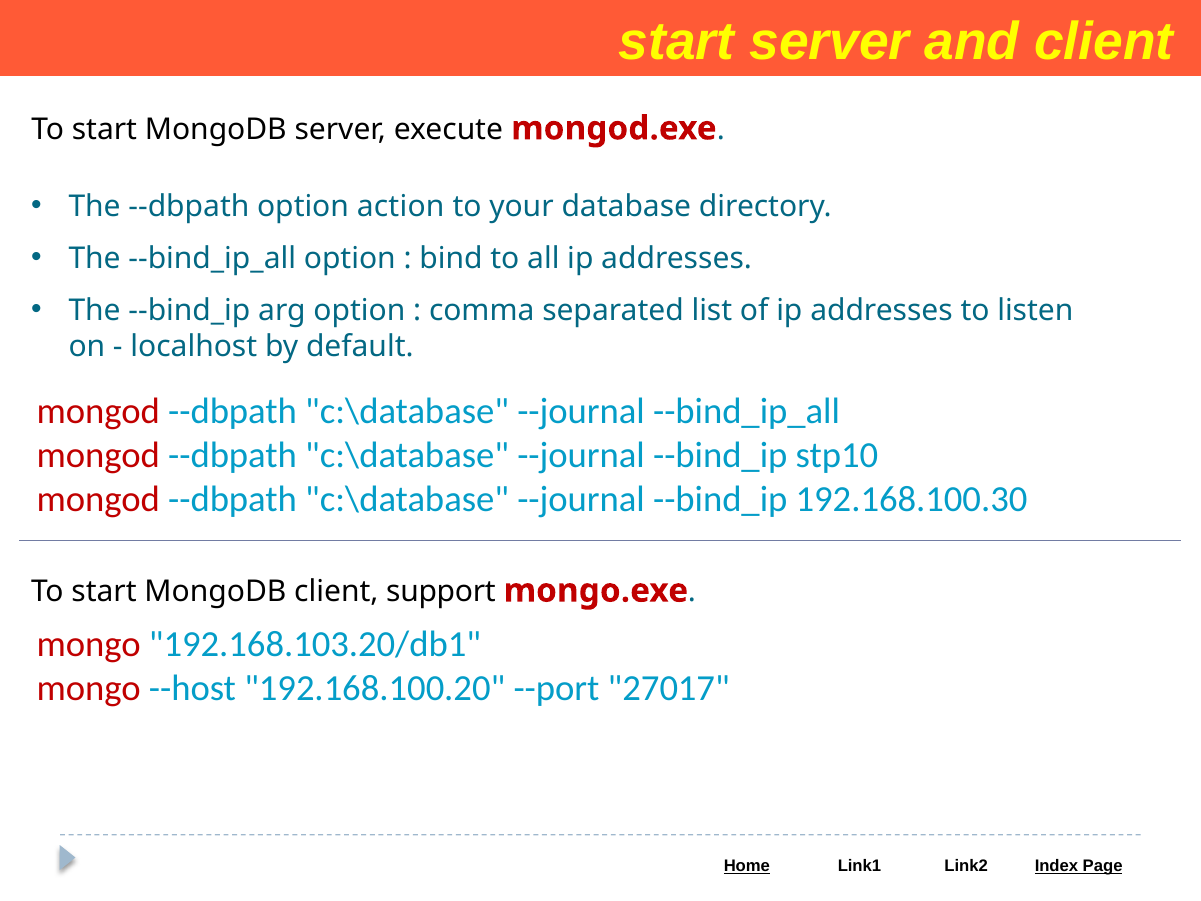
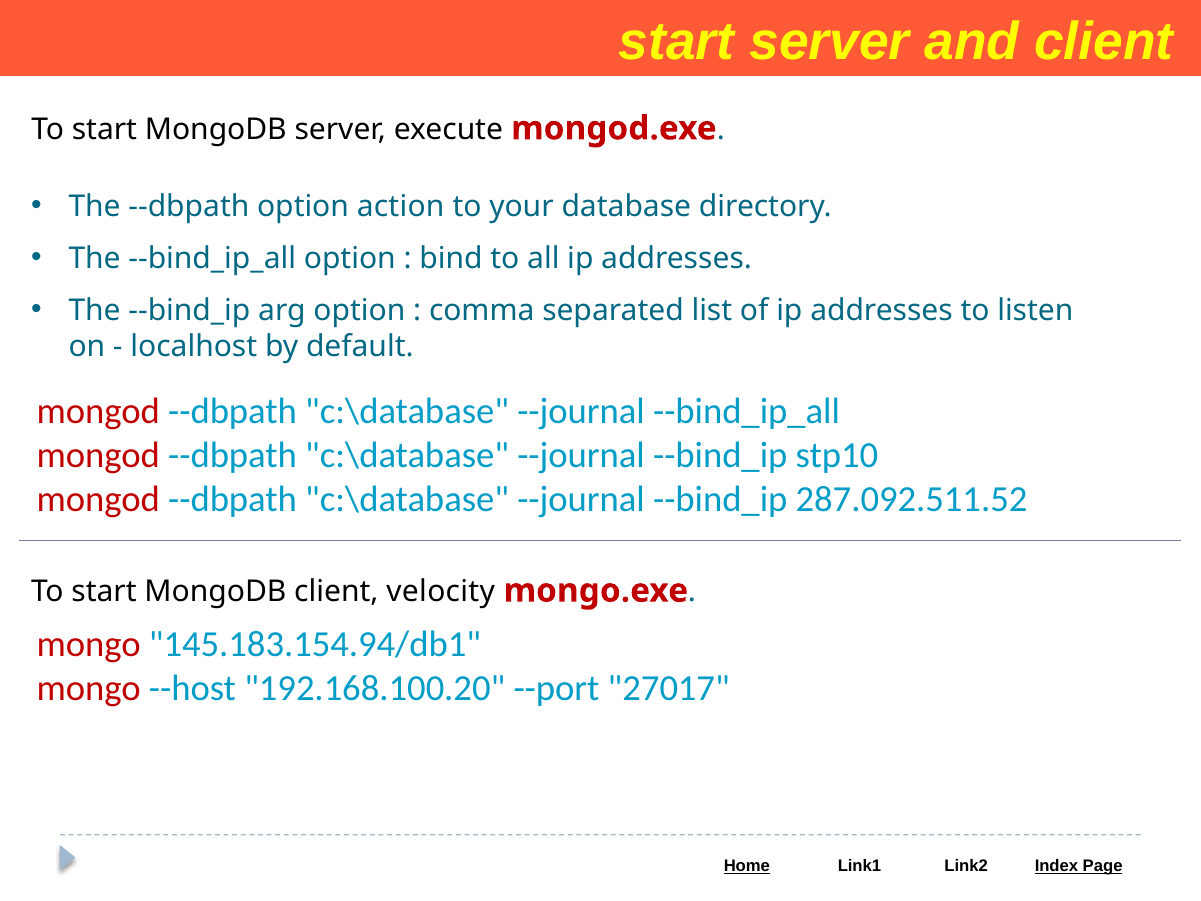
192.168.100.30: 192.168.100.30 -> 287.092.511.52
support: support -> velocity
192.168.103.20/db1: 192.168.103.20/db1 -> 145.183.154.94/db1
